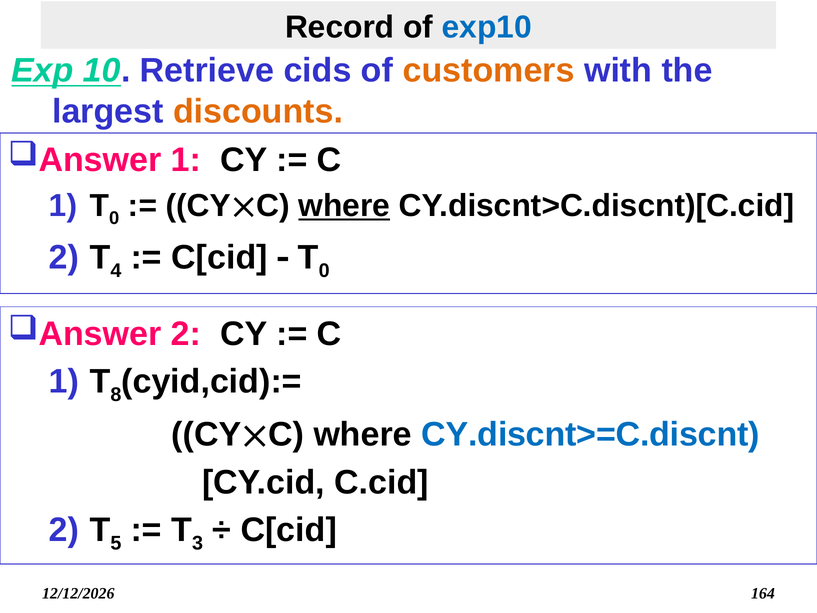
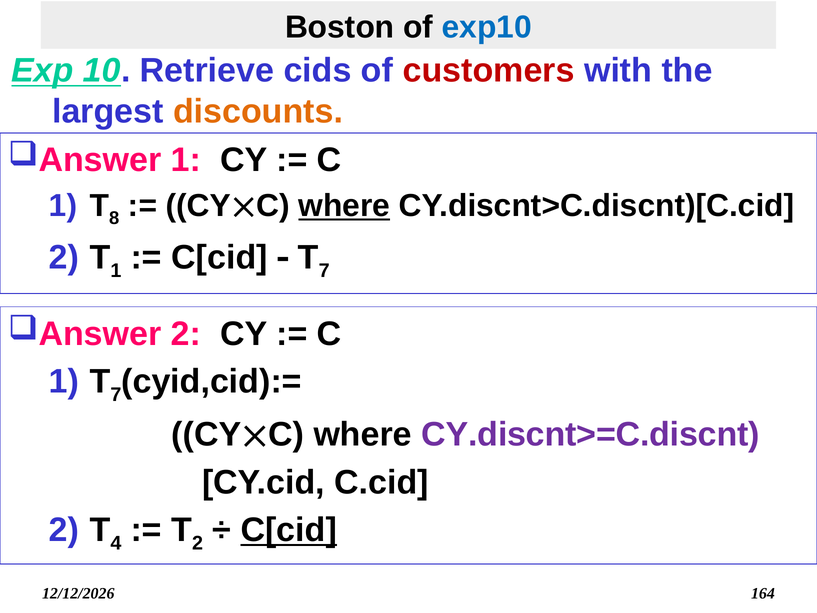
Record: Record -> Boston
customers colour: orange -> red
0 at (114, 218): 0 -> 8
4 at (116, 271): 4 -> 1
0 at (324, 271): 0 -> 7
8 at (116, 395): 8 -> 7
CY.discnt>=C.discnt colour: blue -> purple
5: 5 -> 4
3 at (198, 543): 3 -> 2
C[cid at (289, 530) underline: none -> present
